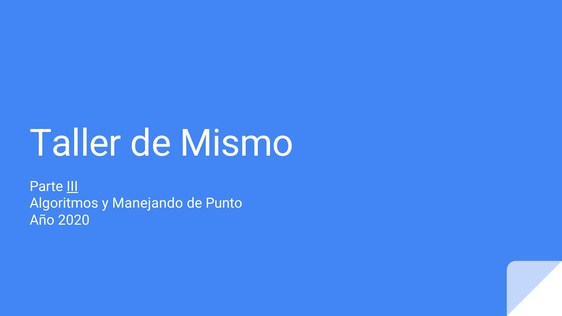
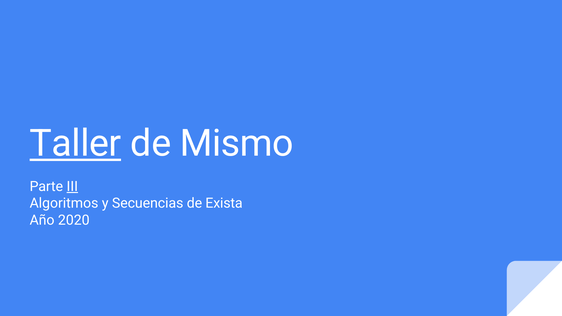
Taller underline: none -> present
Manejando: Manejando -> Secuencias
Punto: Punto -> Exista
